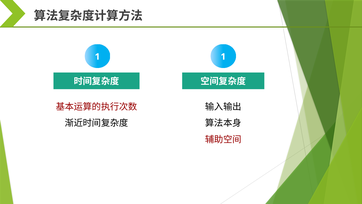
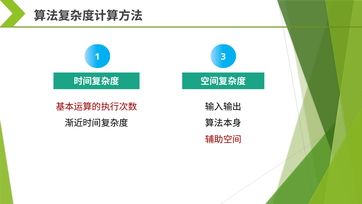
1 1: 1 -> 3
